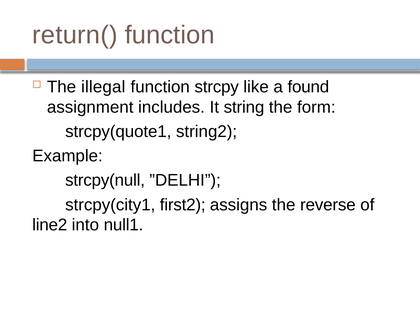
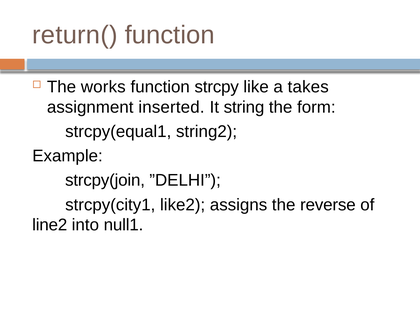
illegal: illegal -> works
found: found -> takes
includes: includes -> inserted
strcpy(quote1: strcpy(quote1 -> strcpy(equal1
strcpy(null: strcpy(null -> strcpy(join
first2: first2 -> like2
